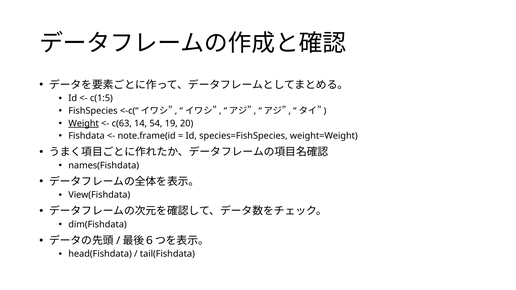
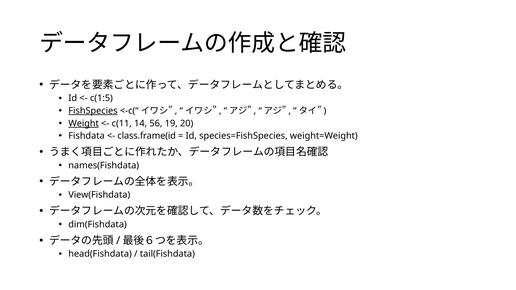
FishSpecies underline: none -> present
c(63: c(63 -> c(11
54: 54 -> 56
note.frame(id: note.frame(id -> class.frame(id
